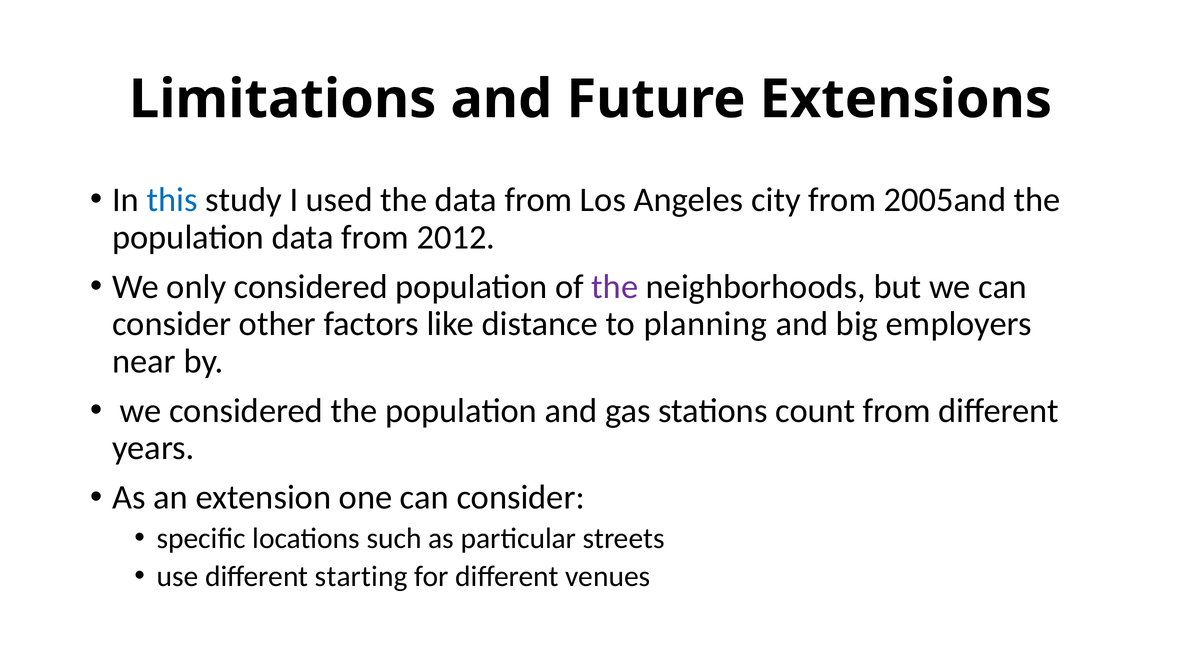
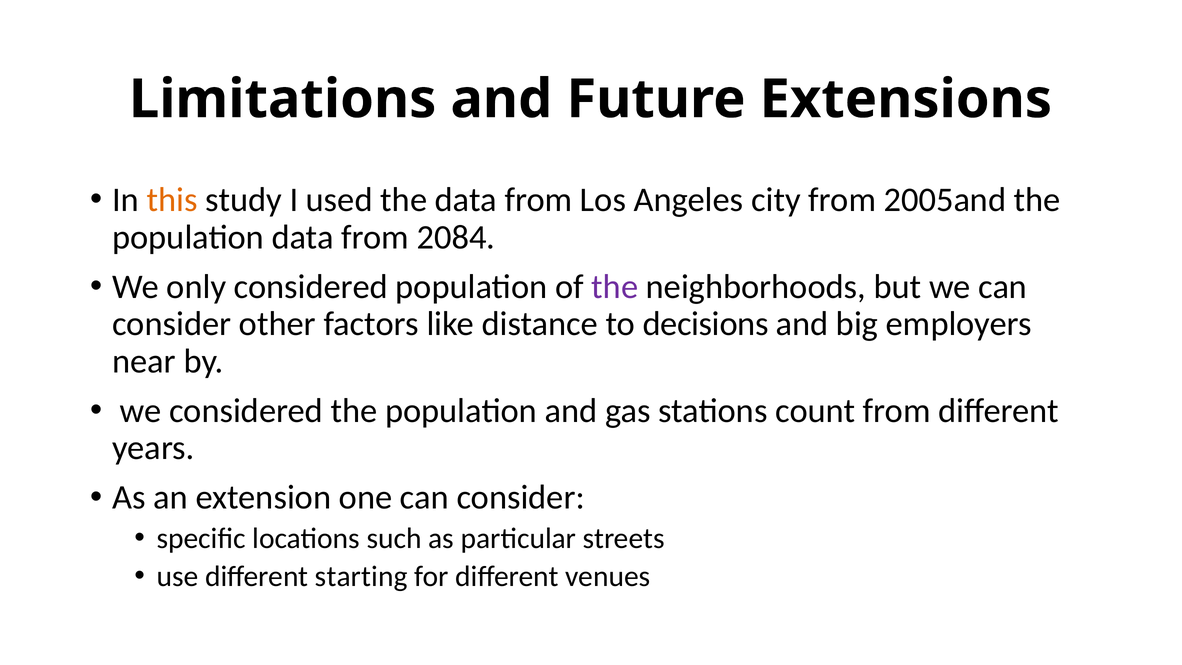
this colour: blue -> orange
2012: 2012 -> 2084
planning: planning -> decisions
